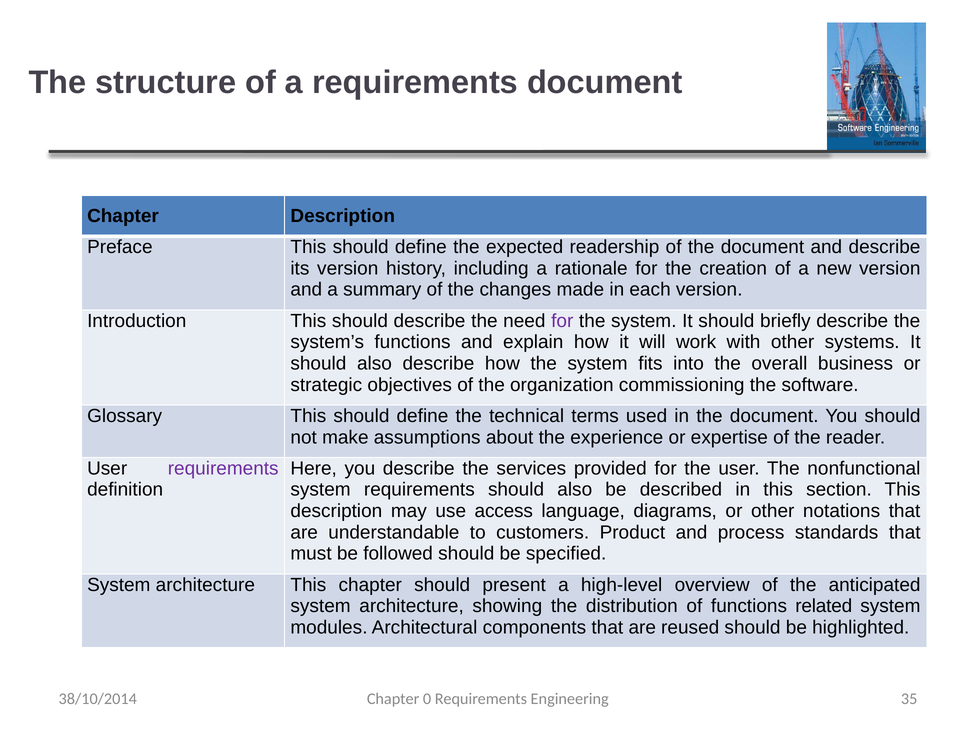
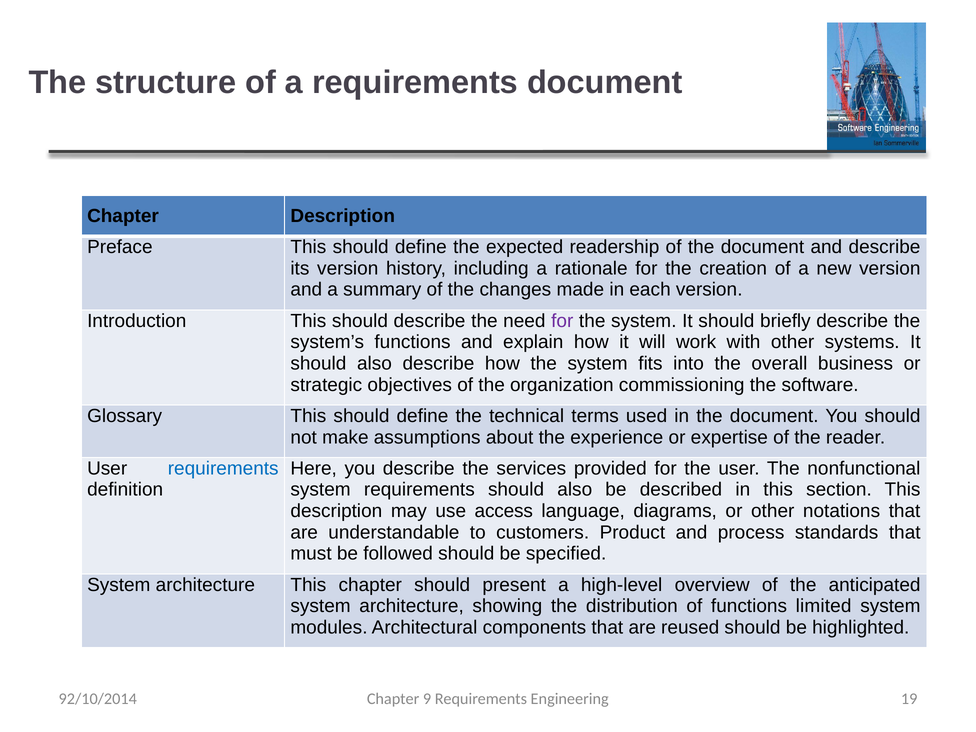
requirements at (223, 468) colour: purple -> blue
related: related -> limited
38/10/2014: 38/10/2014 -> 92/10/2014
0: 0 -> 9
35: 35 -> 19
